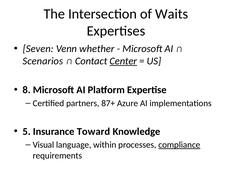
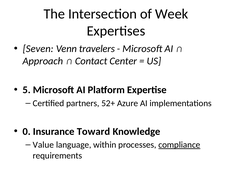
Waits: Waits -> Week
whether: whether -> travelers
Scenarios: Scenarios -> Approach
Center at (123, 61) underline: present -> none
8: 8 -> 5
87+: 87+ -> 52+
5: 5 -> 0
Visual: Visual -> Value
